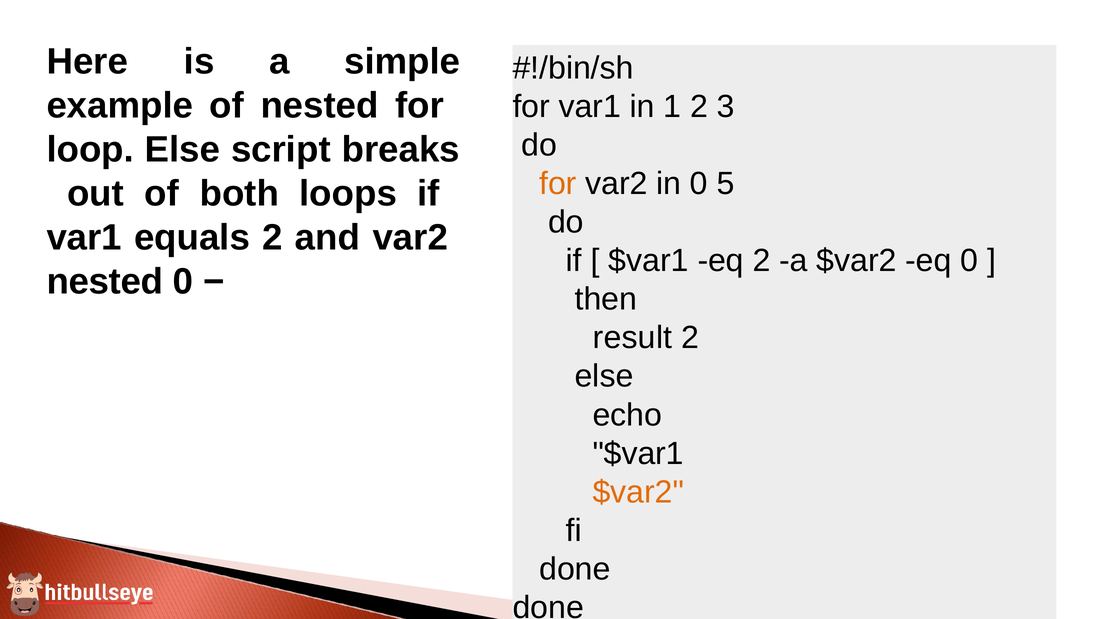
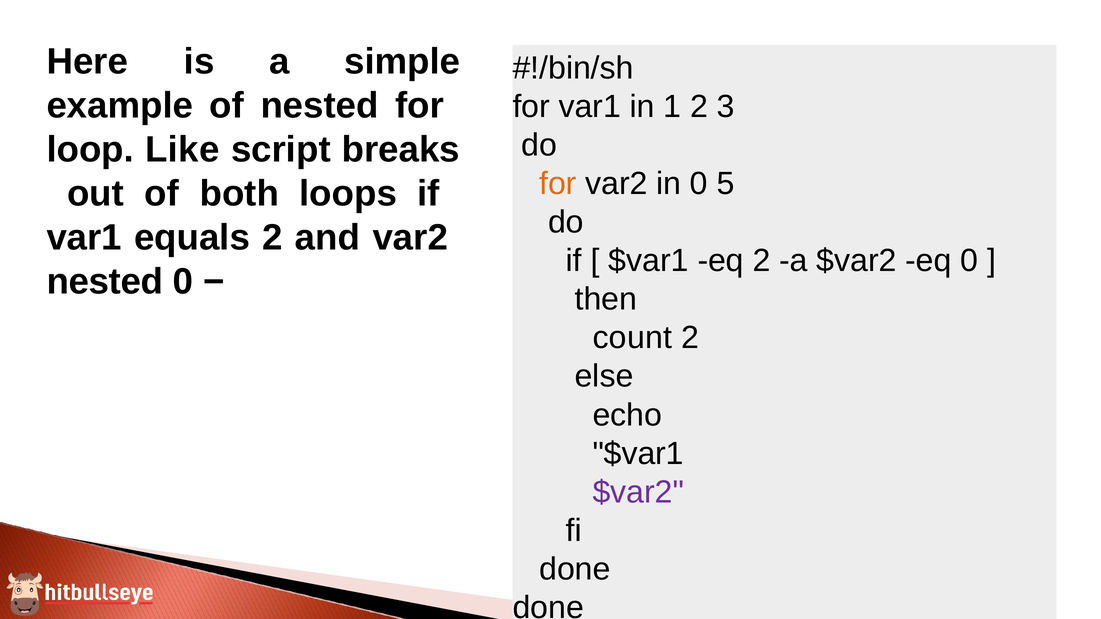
loop Else: Else -> Like
result: result -> count
$var2 at (638, 492) colour: orange -> purple
